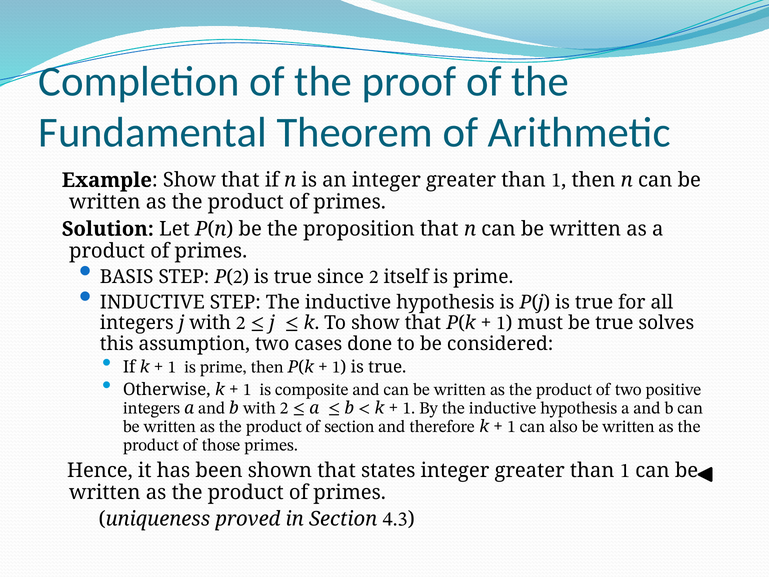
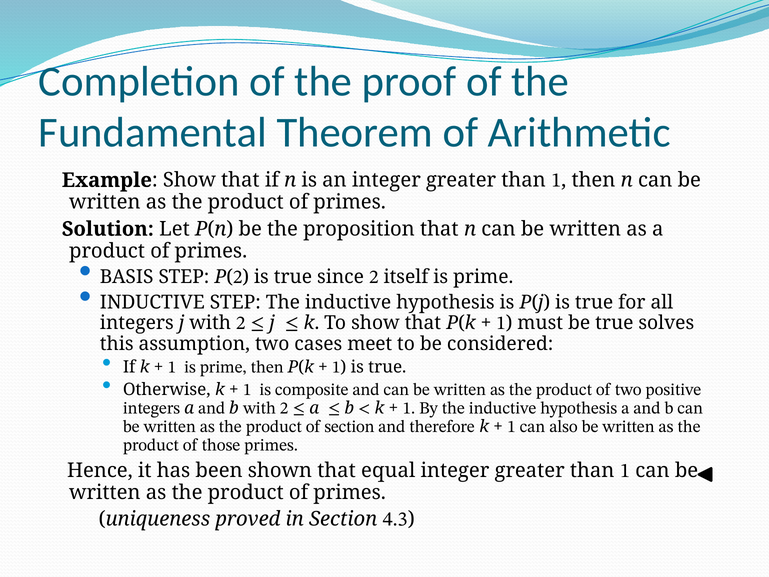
done: done -> meet
states: states -> equal
